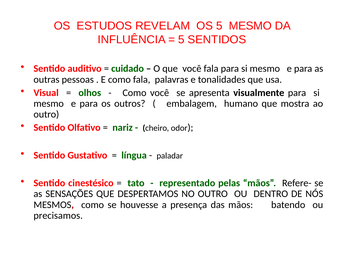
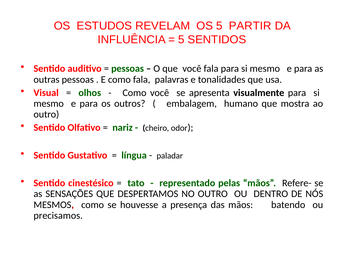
5 MESMO: MESMO -> PARTIR
cuidado at (128, 69): cuidado -> pessoas
